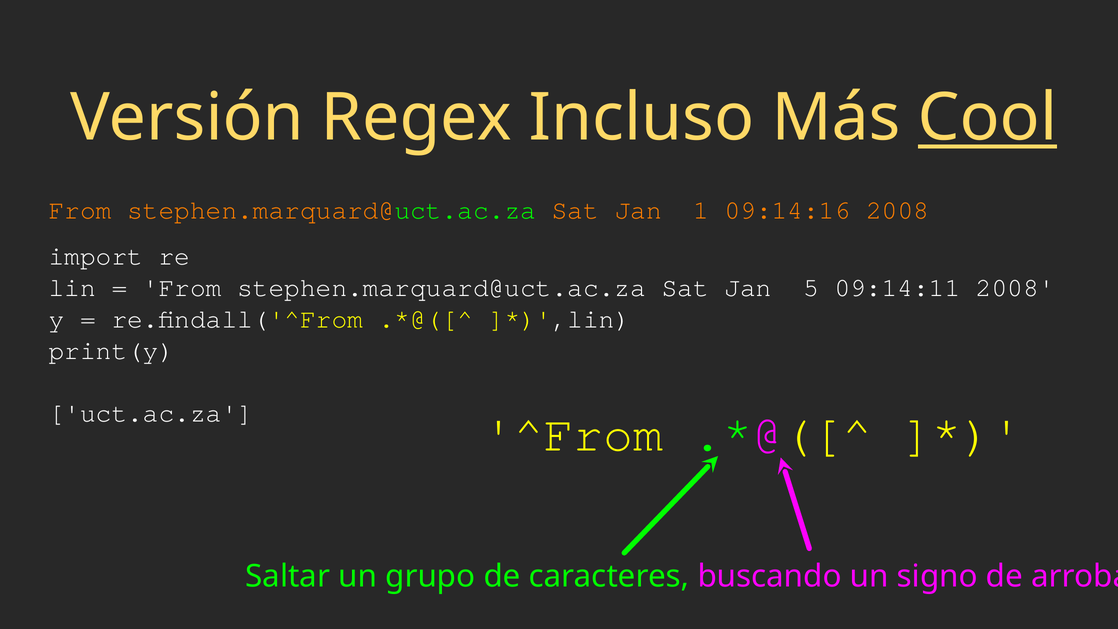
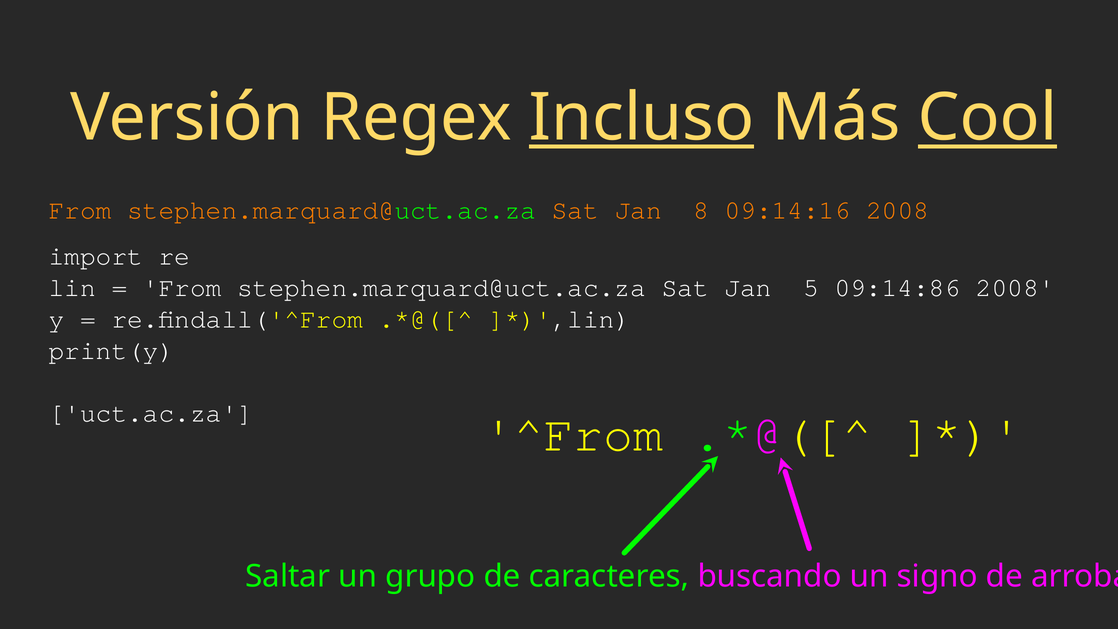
Incluso underline: none -> present
1: 1 -> 8
09:14:11: 09:14:11 -> 09:14:86
